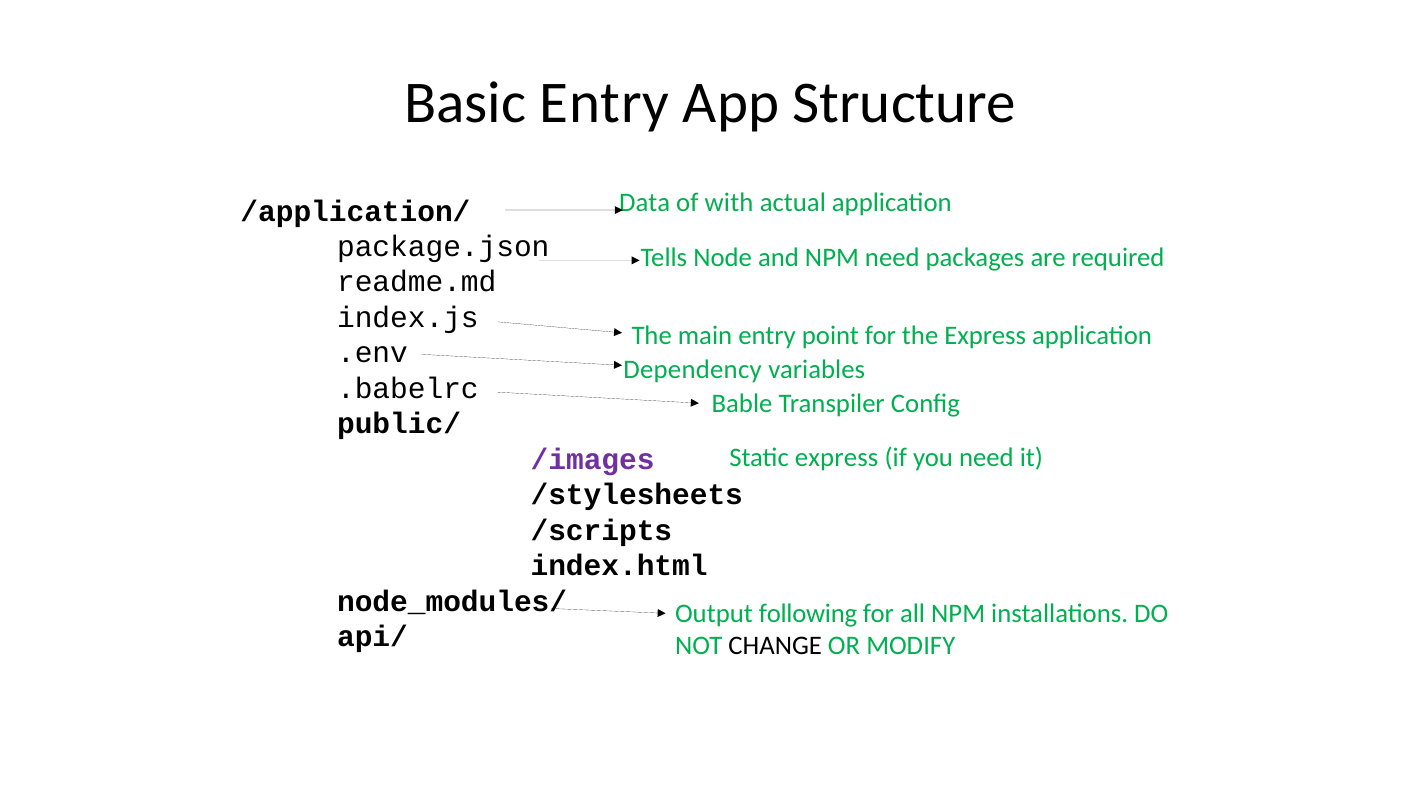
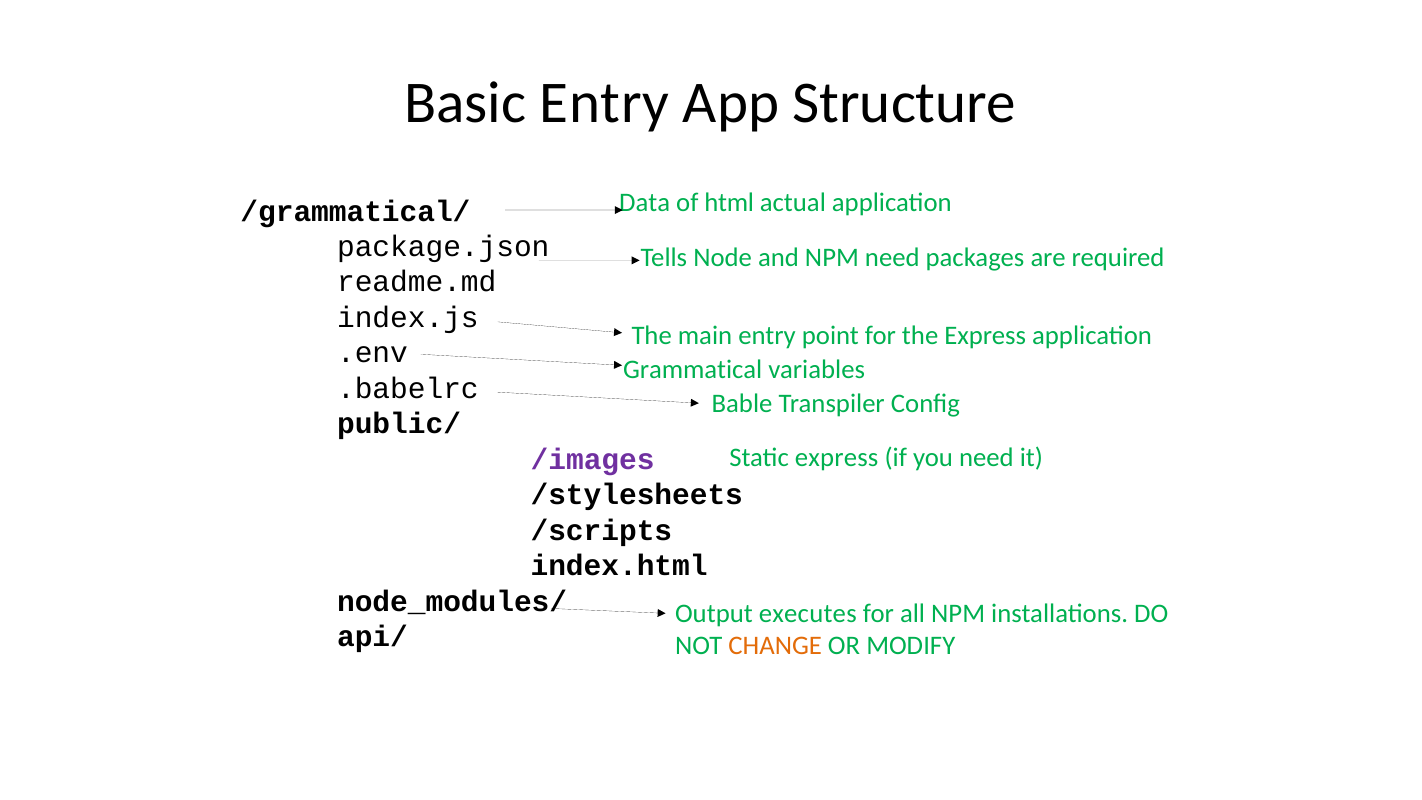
with: with -> html
/application/: /application/ -> /grammatical/
Dependency: Dependency -> Grammatical
following: following -> executes
CHANGE colour: black -> orange
